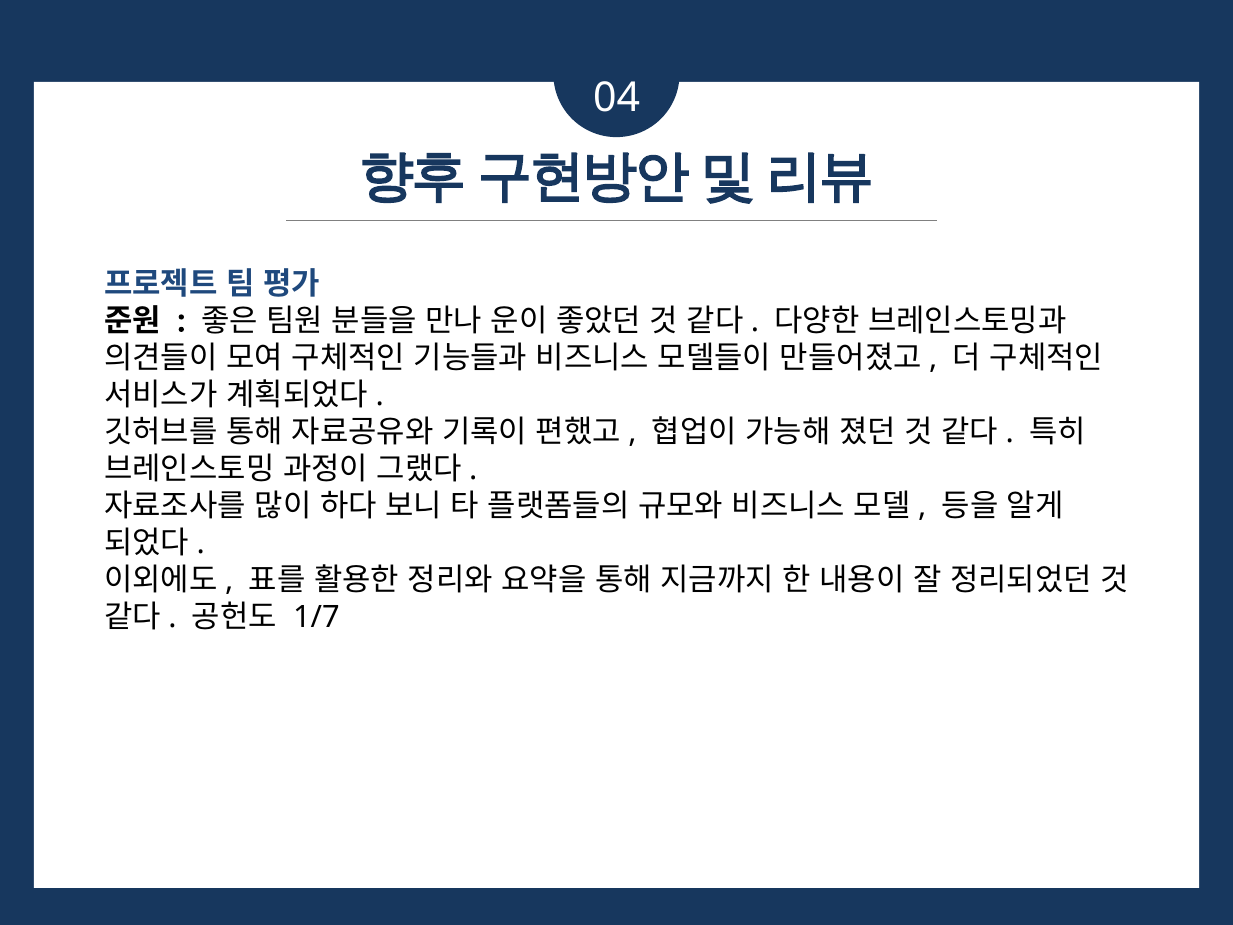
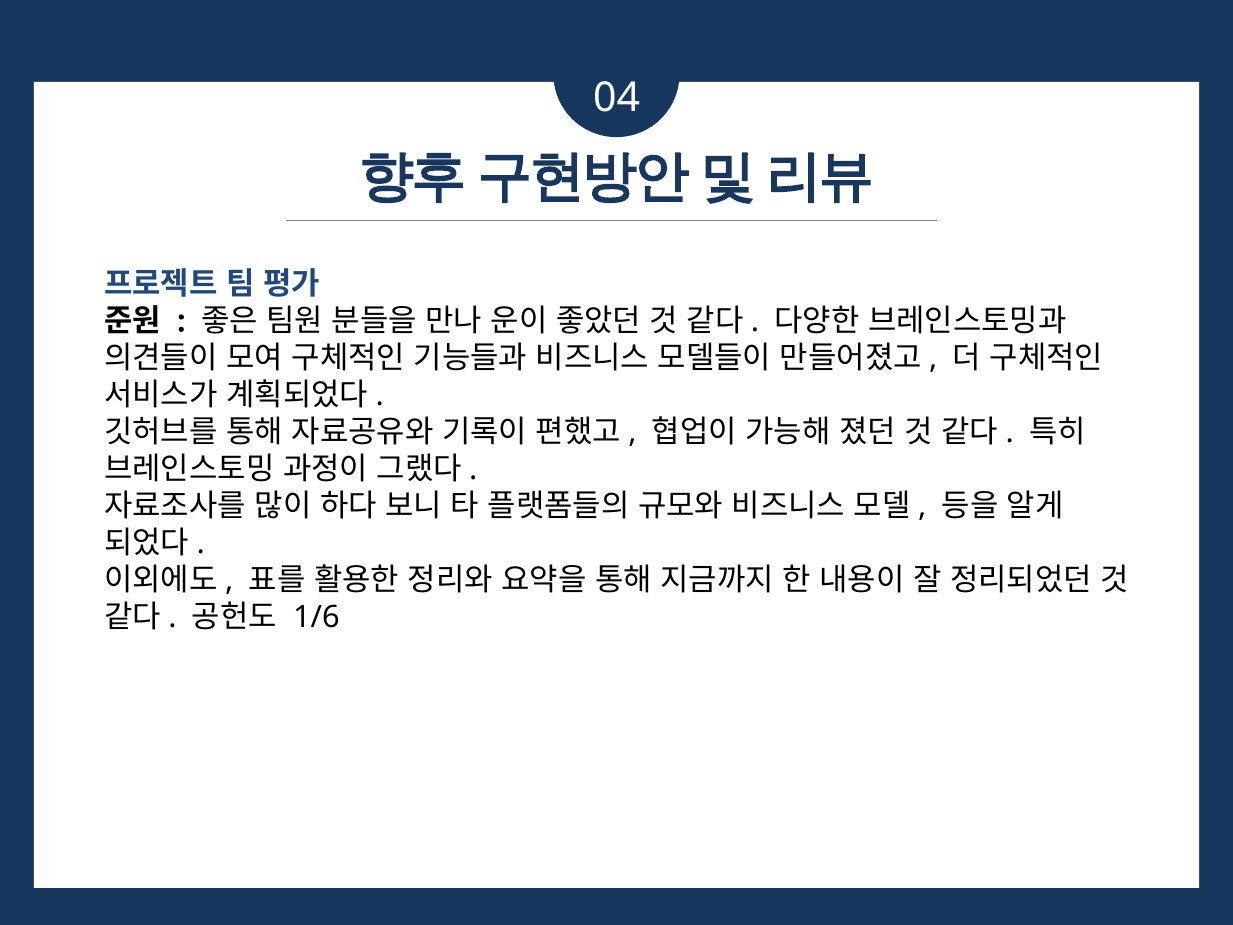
1/7: 1/7 -> 1/6
